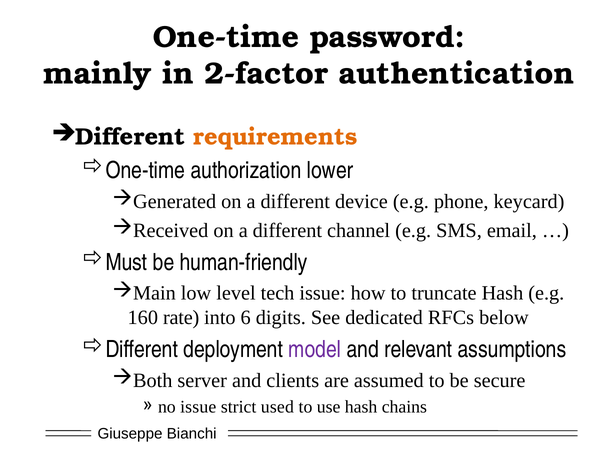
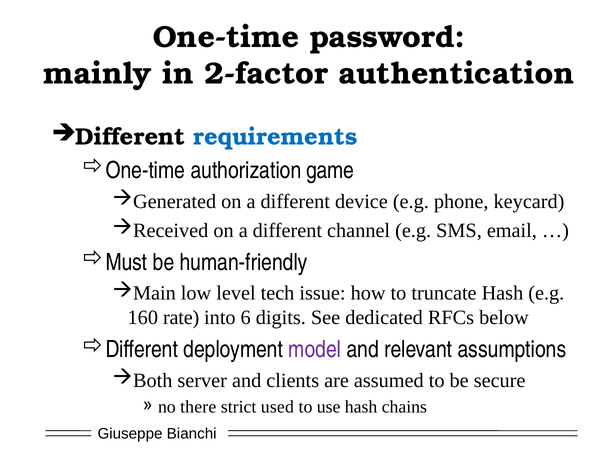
requirements colour: orange -> blue
lower: lower -> game
no issue: issue -> there
